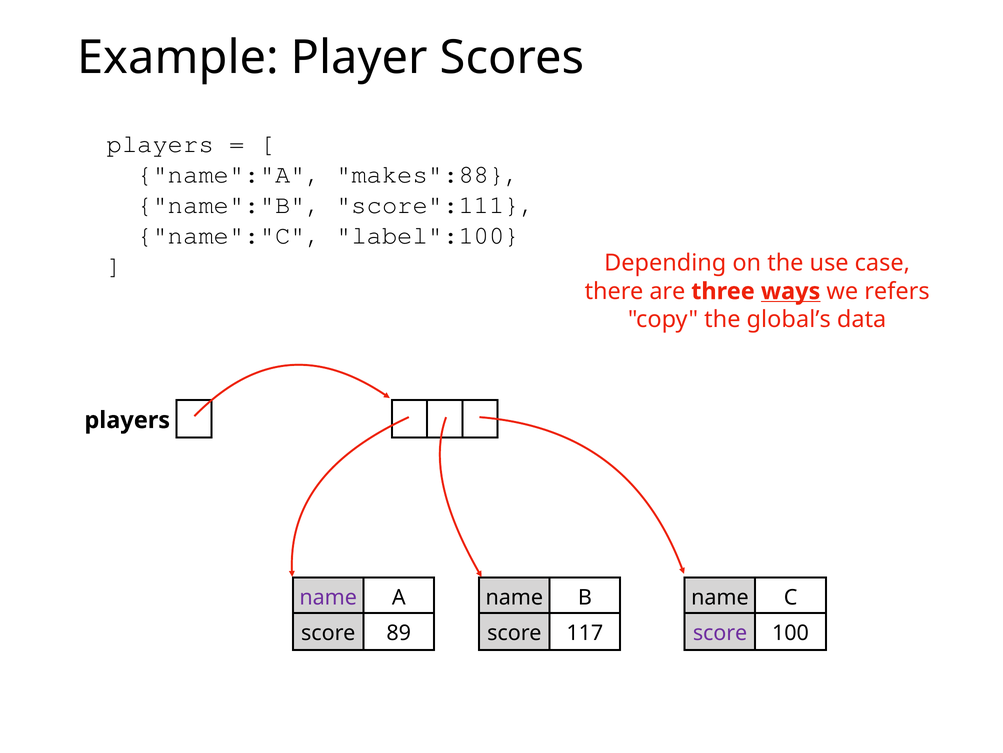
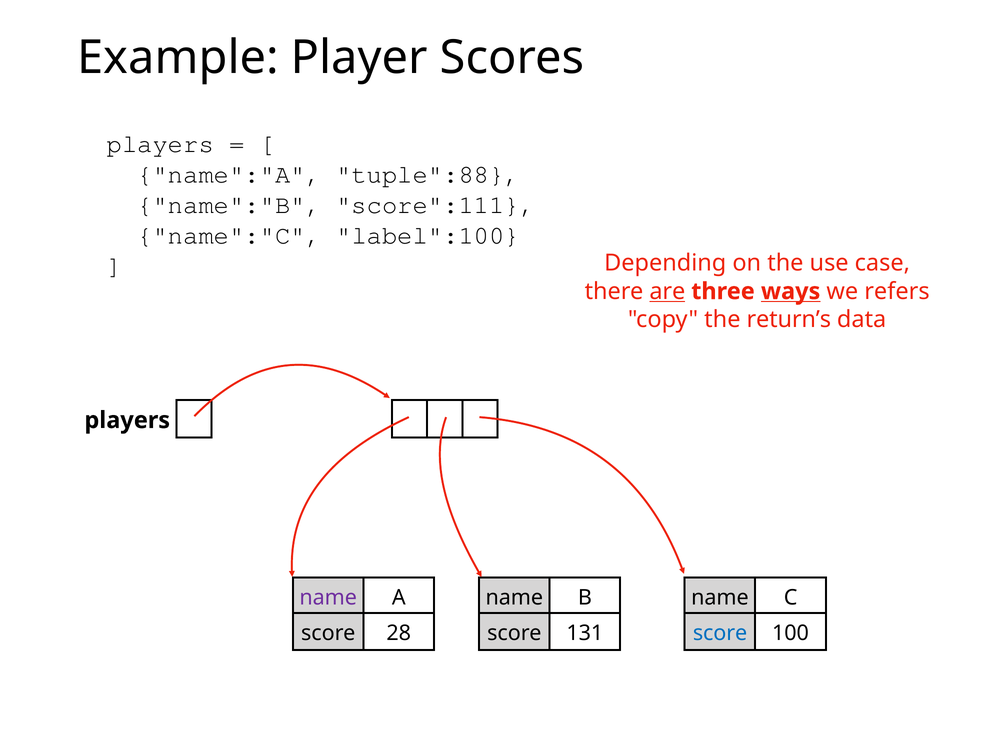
makes":88: makes":88 -> tuple":88
are underline: none -> present
global’s: global’s -> return’s
89: 89 -> 28
117: 117 -> 131
score at (720, 632) colour: purple -> blue
